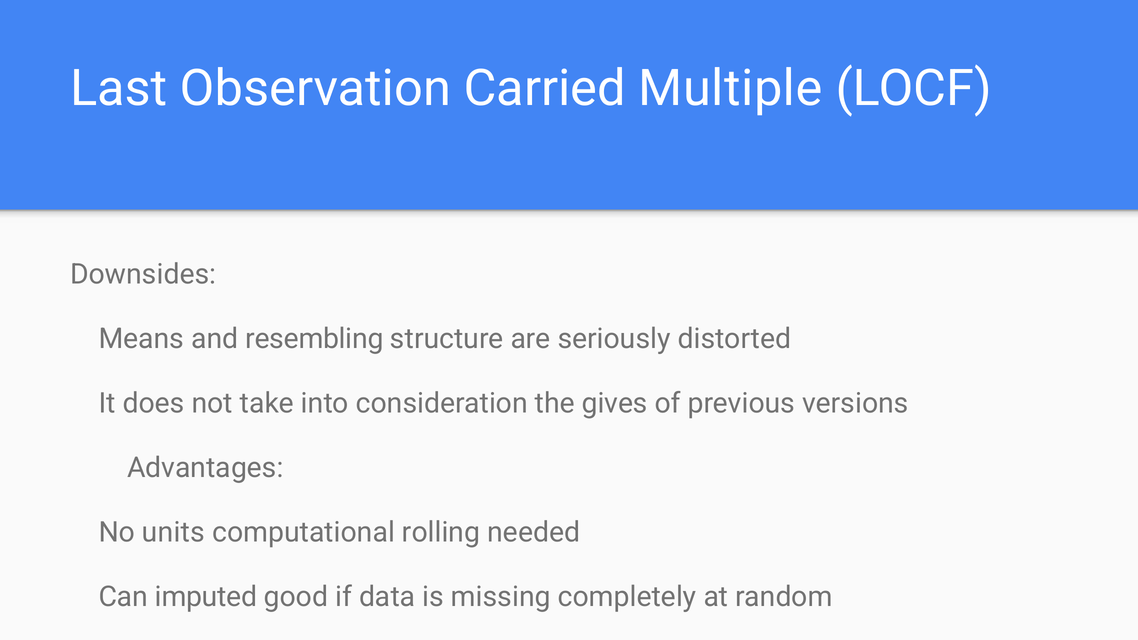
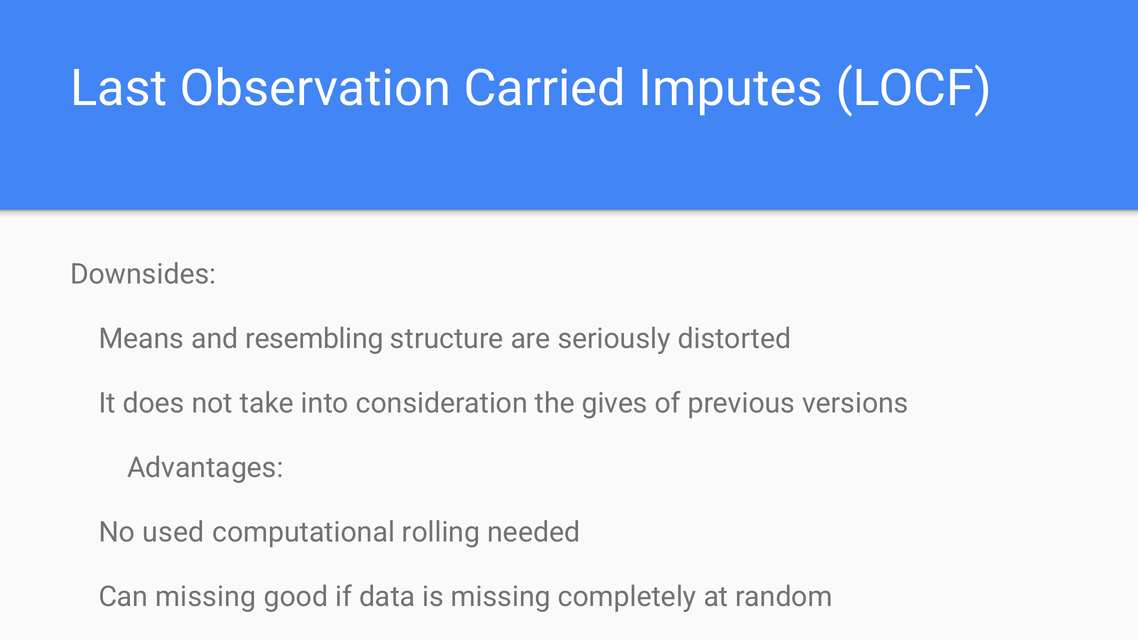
Multiple: Multiple -> Imputes
units: units -> used
Can imputed: imputed -> missing
